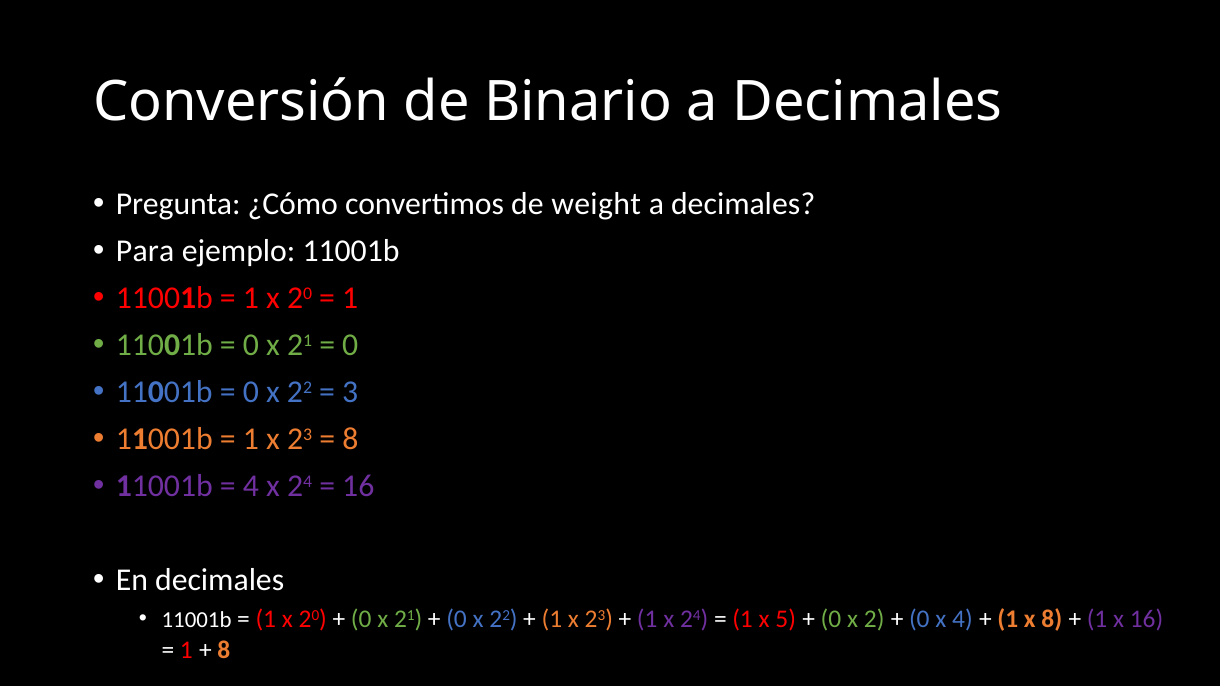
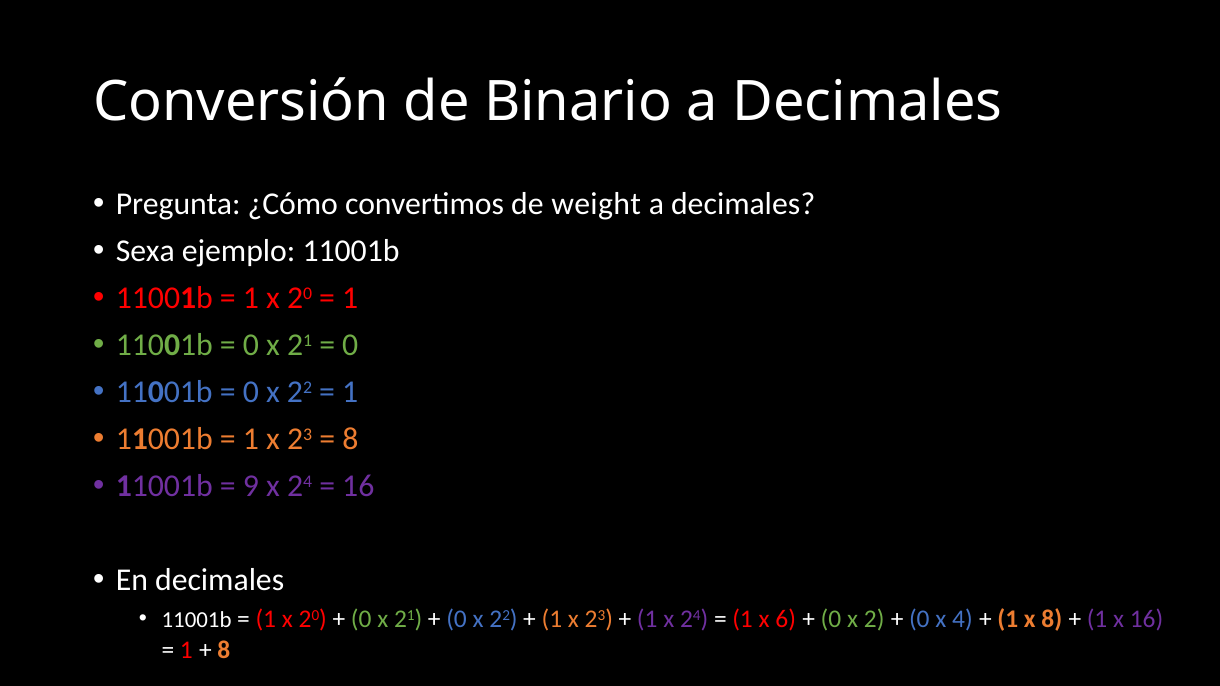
Para: Para -> Sexa
3 at (350, 392): 3 -> 1
4 at (251, 486): 4 -> 9
5: 5 -> 6
